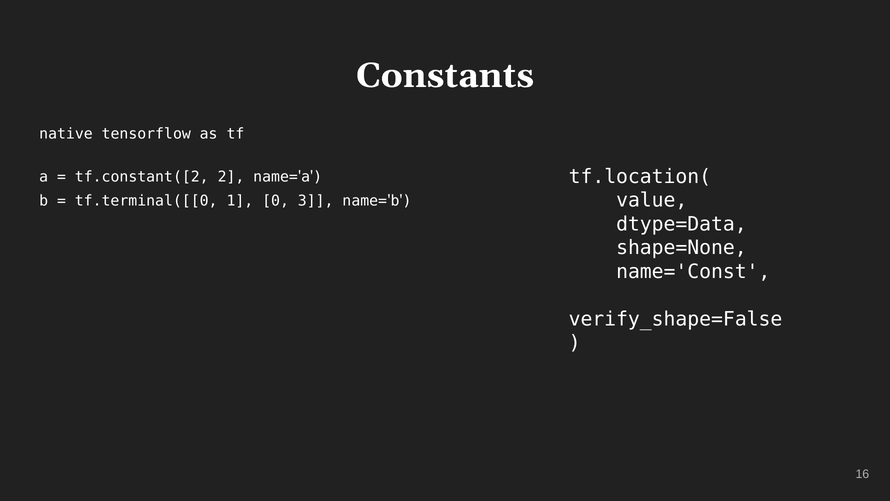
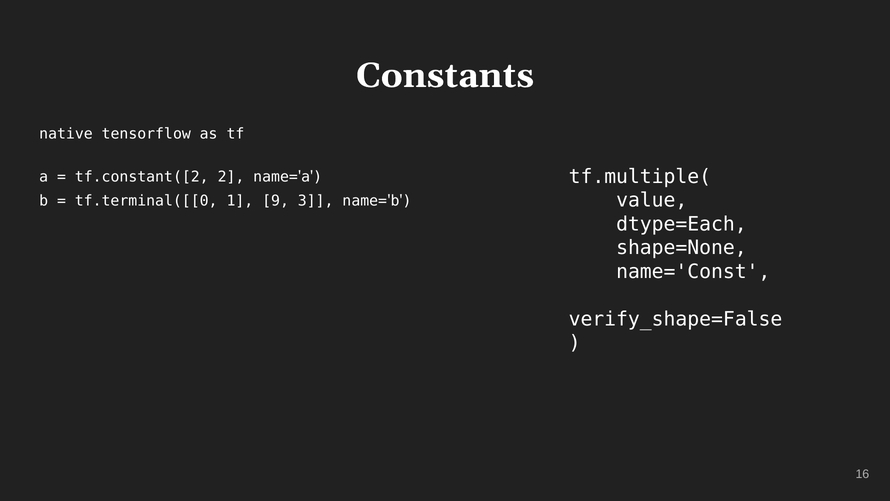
tf.location(: tf.location( -> tf.multiple(
0: 0 -> 9
dtype=Data: dtype=Data -> dtype=Each
